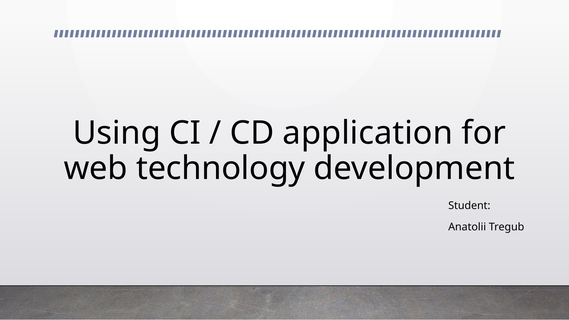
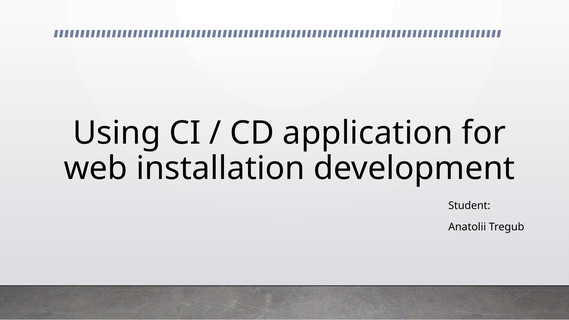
technology: technology -> installation
